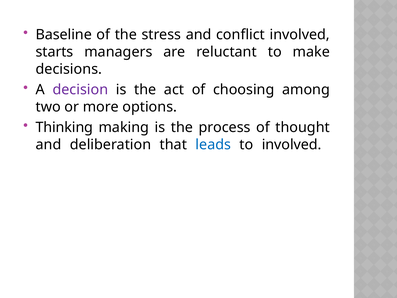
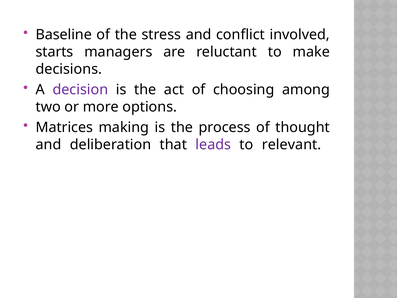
Thinking: Thinking -> Matrices
leads colour: blue -> purple
to involved: involved -> relevant
